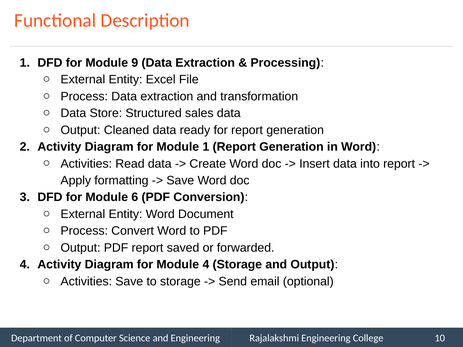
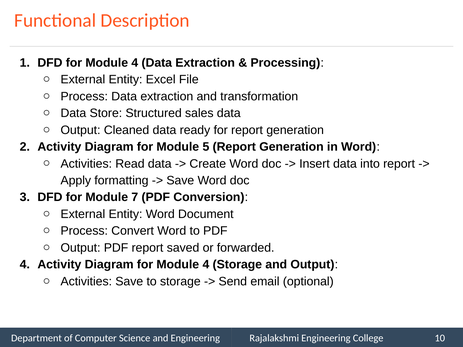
DFD for Module 9: 9 -> 4
Module 1: 1 -> 5
6: 6 -> 7
